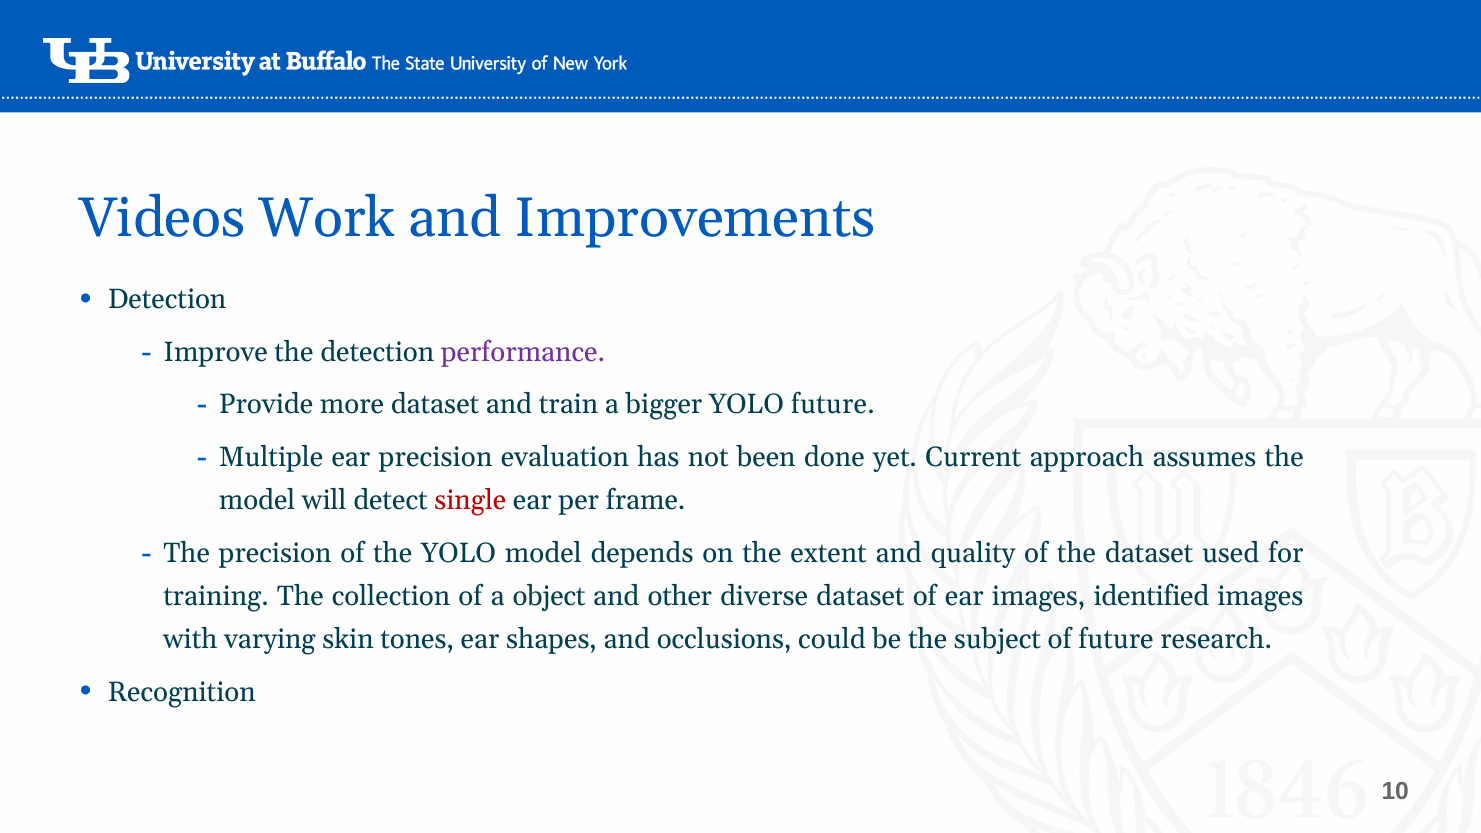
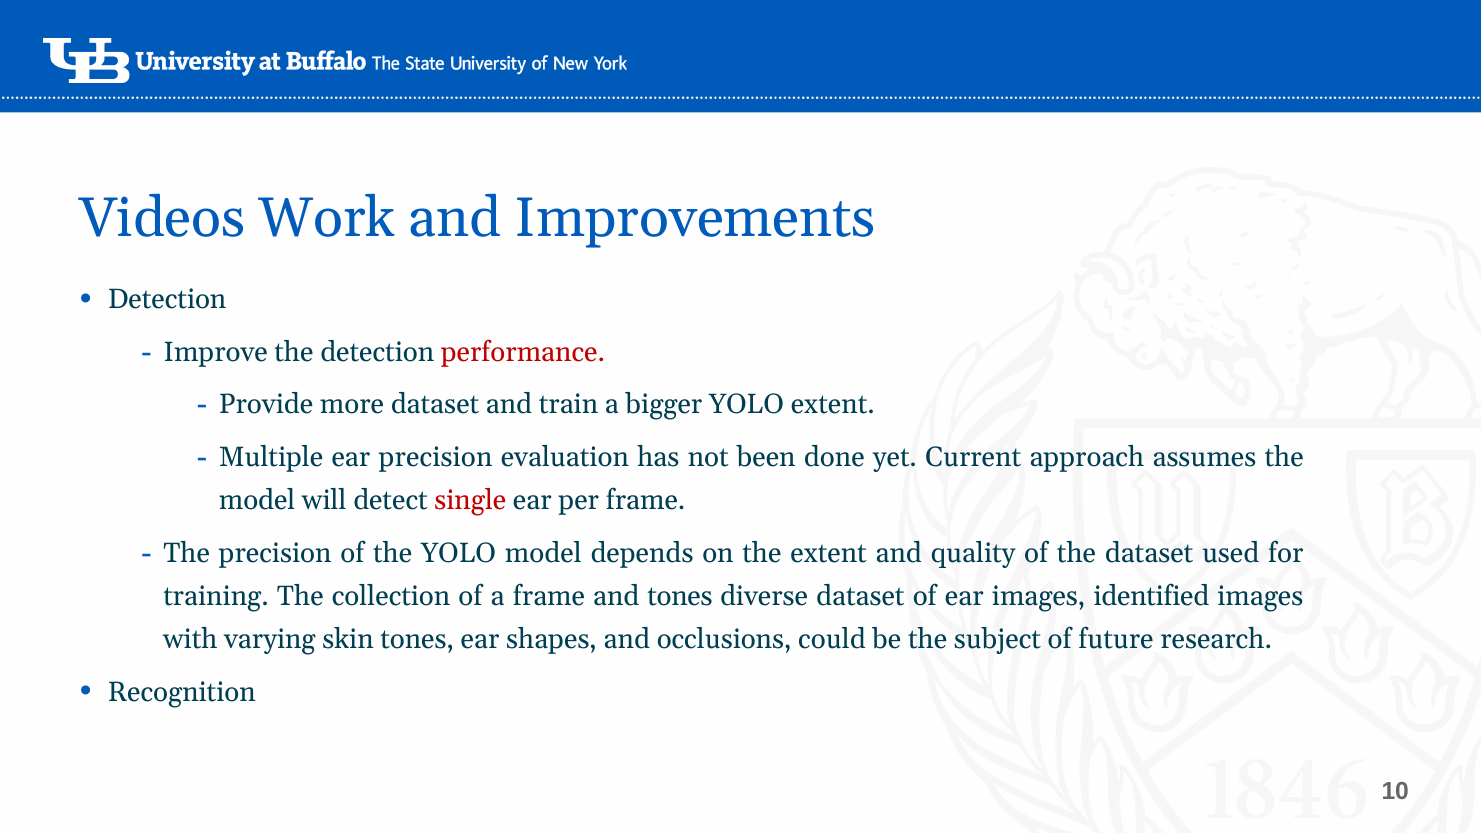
performance colour: purple -> red
YOLO future: future -> extent
a object: object -> frame
and other: other -> tones
